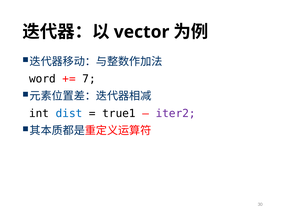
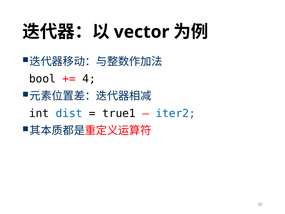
word: word -> bool
7: 7 -> 4
iter2 colour: purple -> blue
